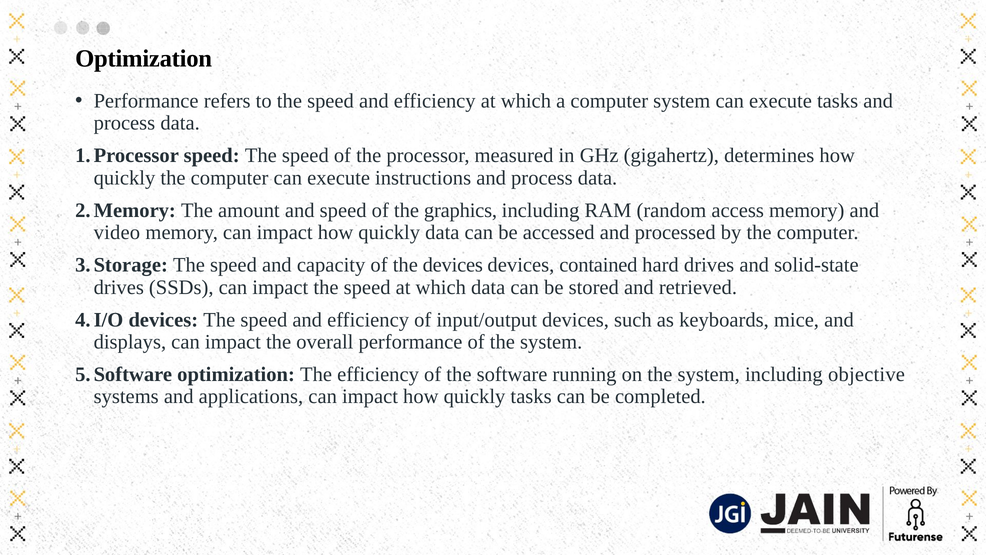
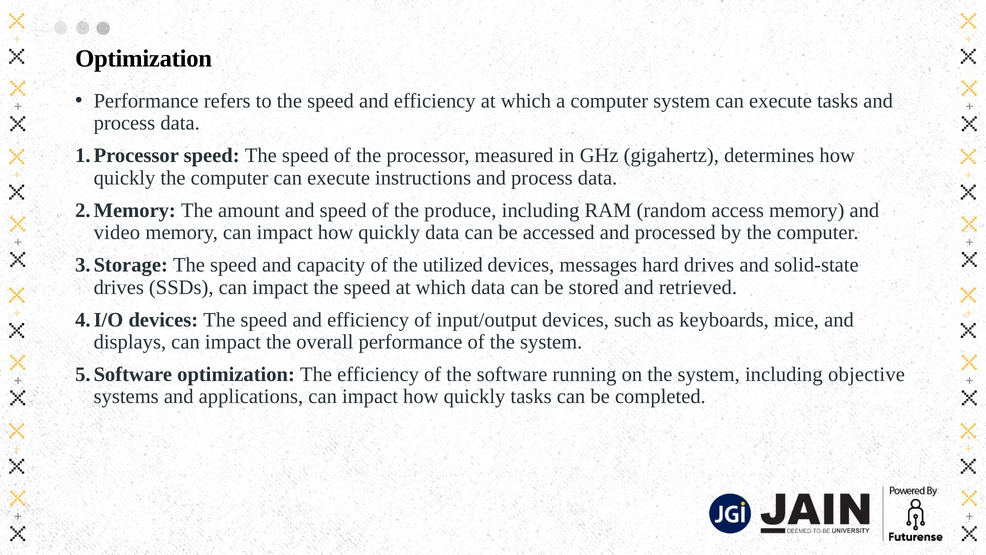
graphics: graphics -> produce
the devices: devices -> utilized
contained: contained -> messages
